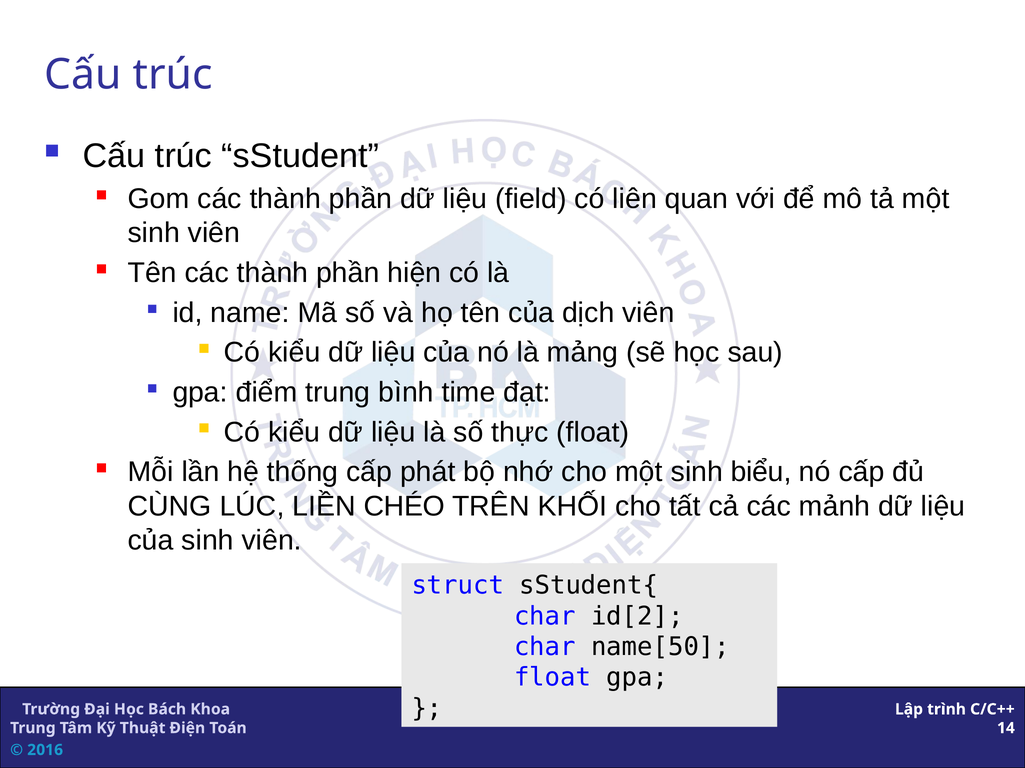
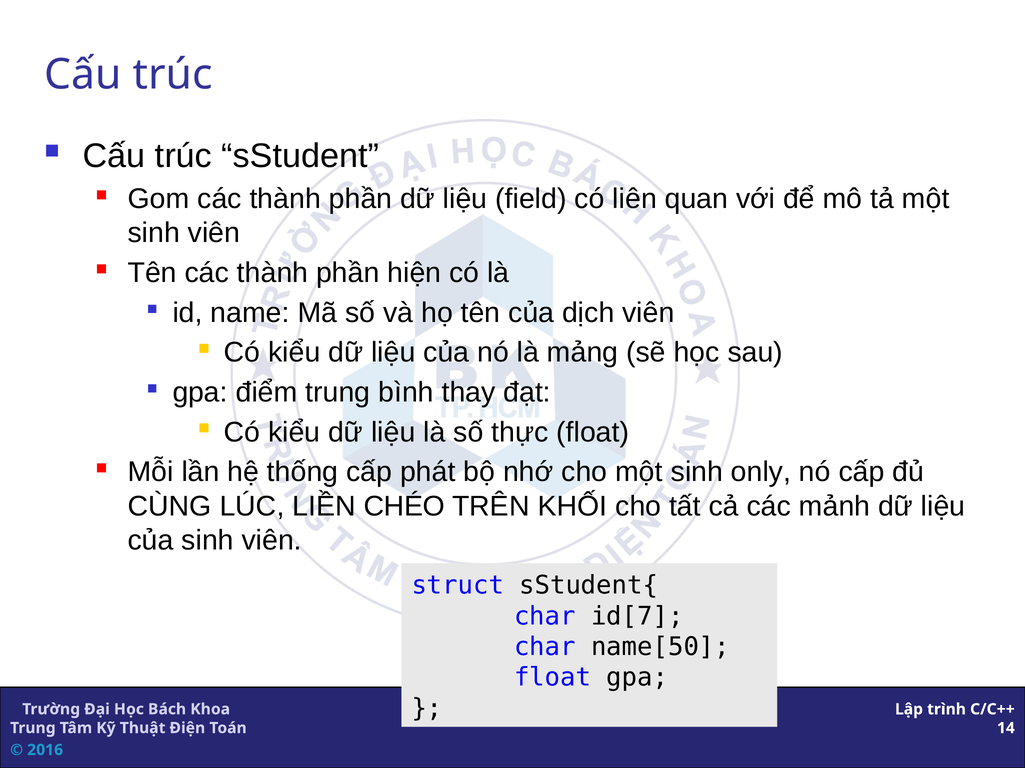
time: time -> thay
biểu: biểu -> only
id[2: id[2 -> id[7
